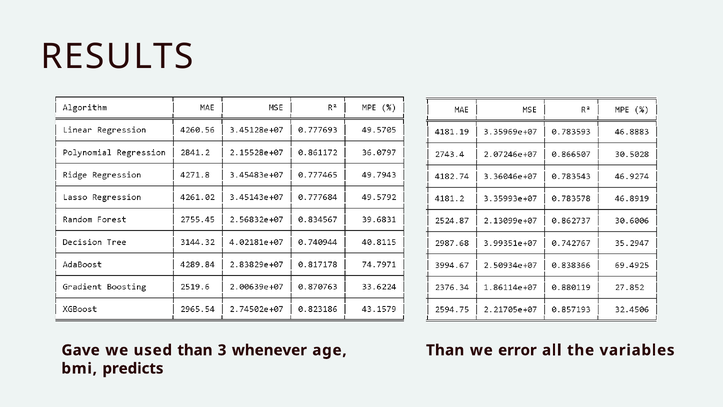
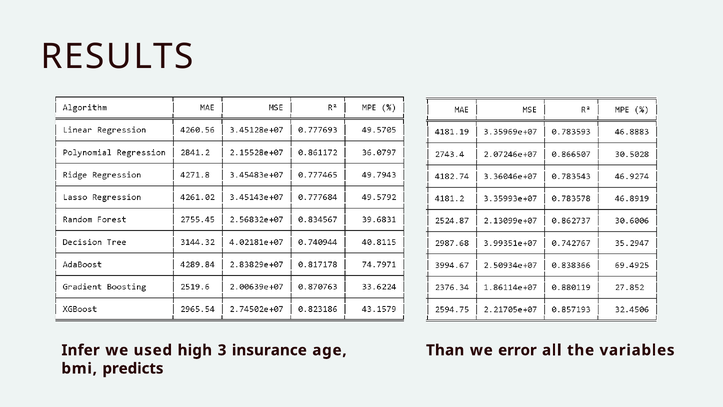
Gave: Gave -> Infer
used than: than -> high
whenever: whenever -> insurance
